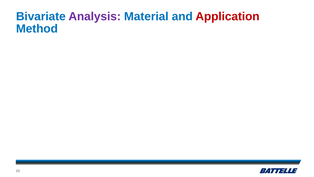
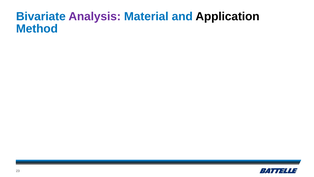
Application colour: red -> black
